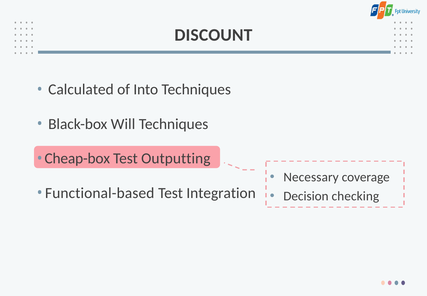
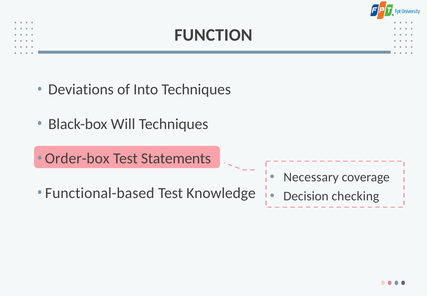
DISCOUNT: DISCOUNT -> FUNCTION
Calculated: Calculated -> Deviations
Cheap-box: Cheap-box -> Order-box
Outputting: Outputting -> Statements
Integration: Integration -> Knowledge
